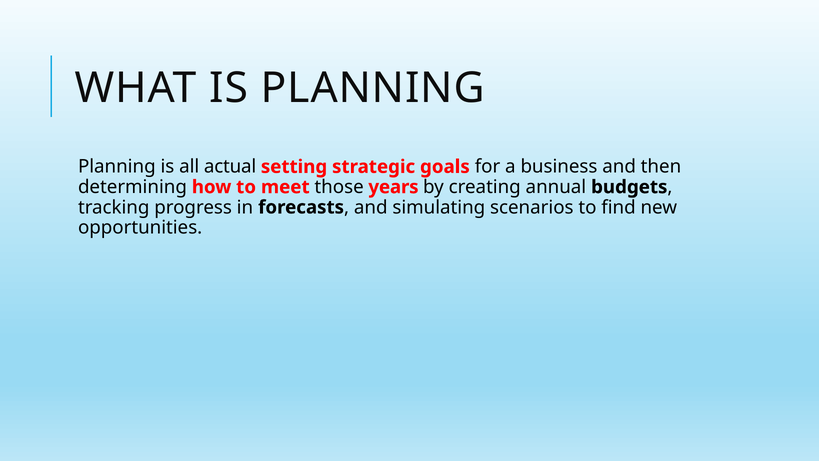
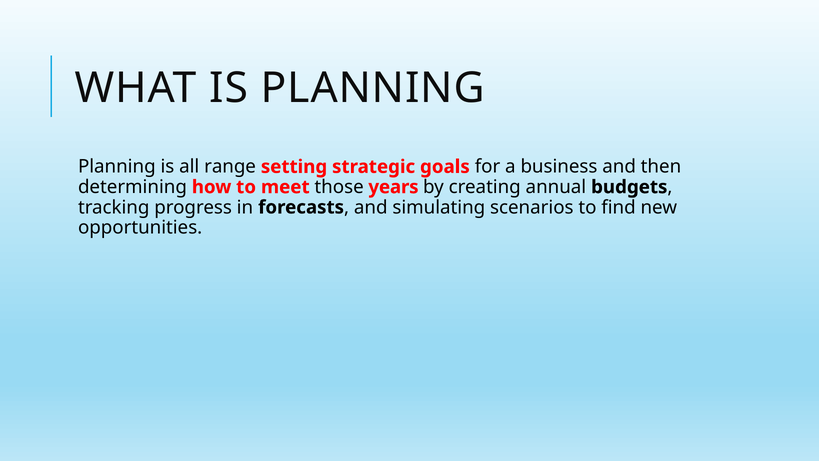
actual: actual -> range
